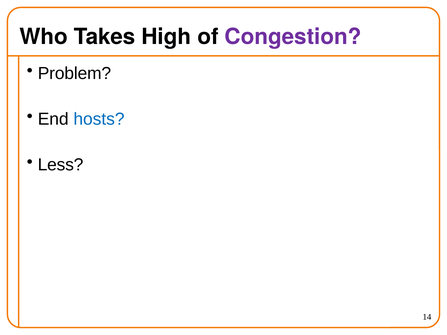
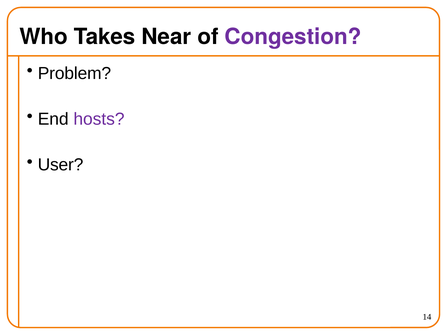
High: High -> Near
hosts colour: blue -> purple
Less: Less -> User
